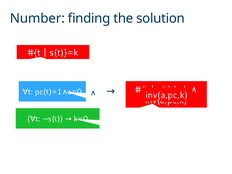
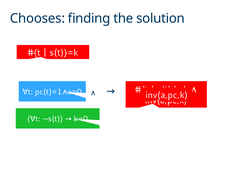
Number: Number -> Chooses
